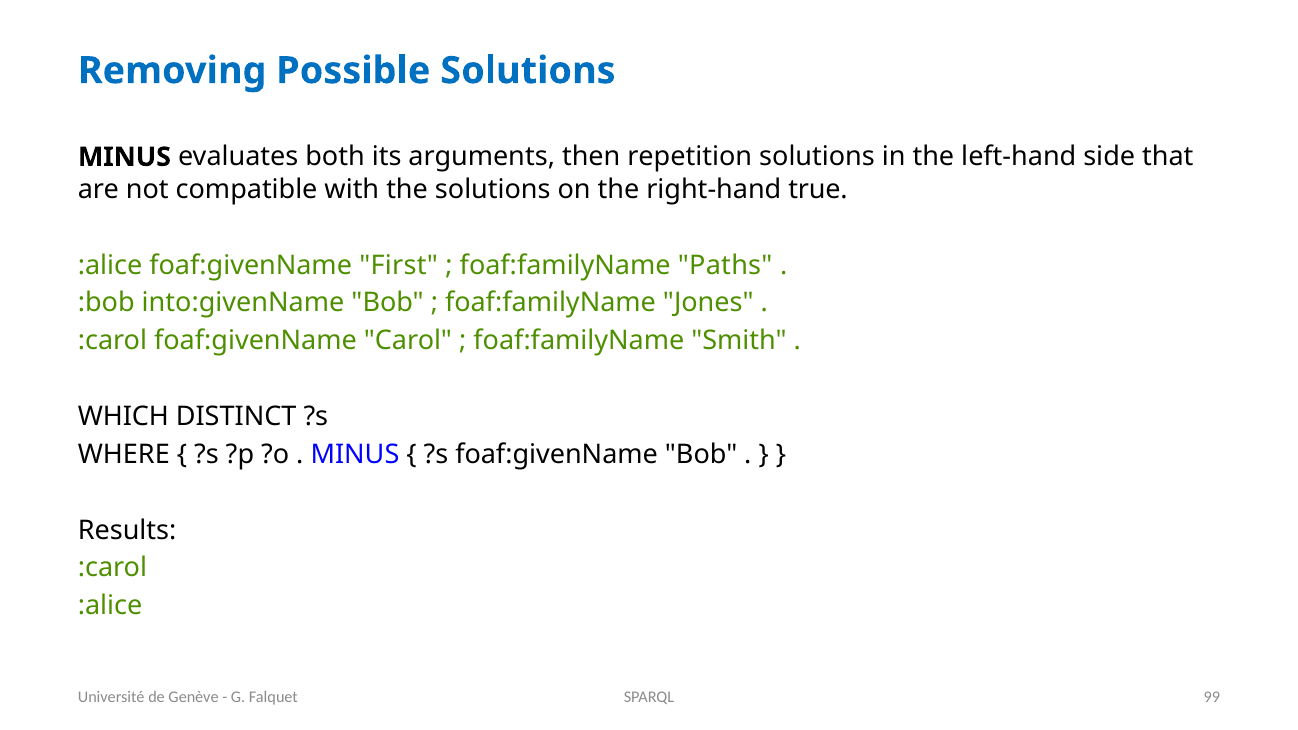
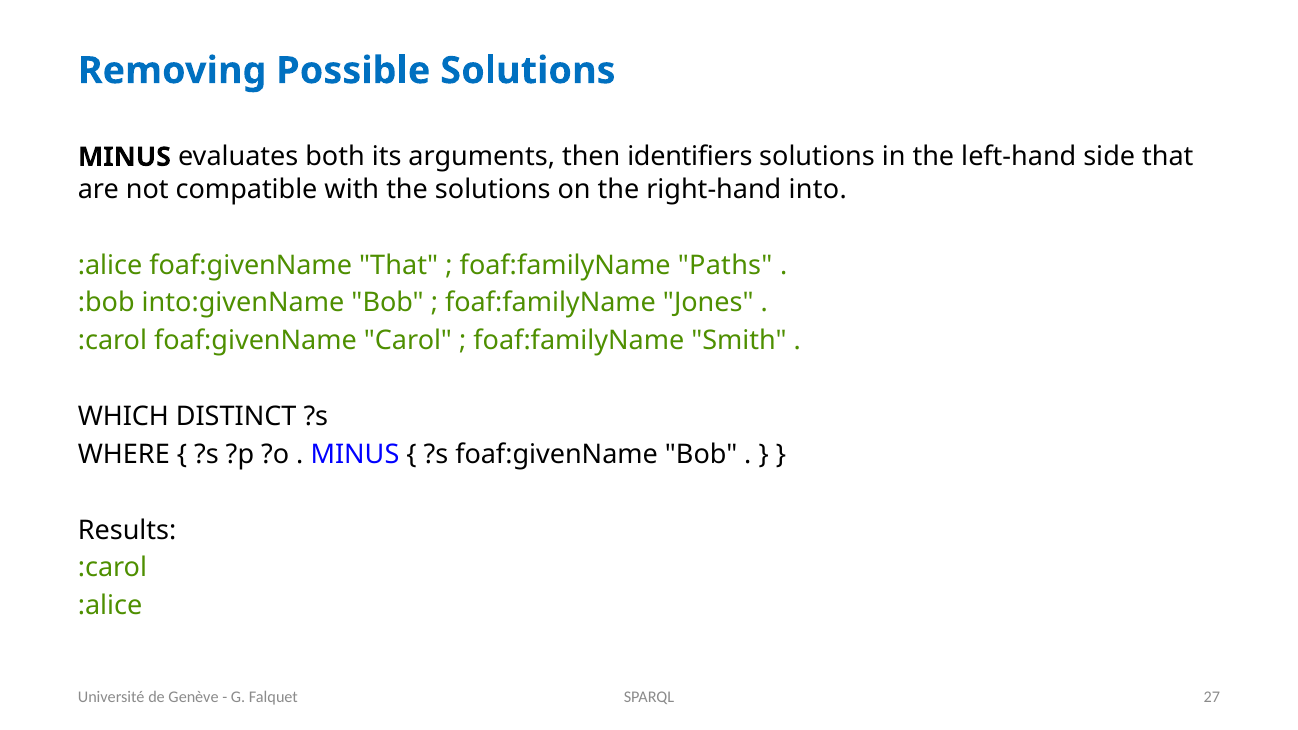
repetition: repetition -> identifiers
true: true -> into
foaf:givenName First: First -> That
99: 99 -> 27
